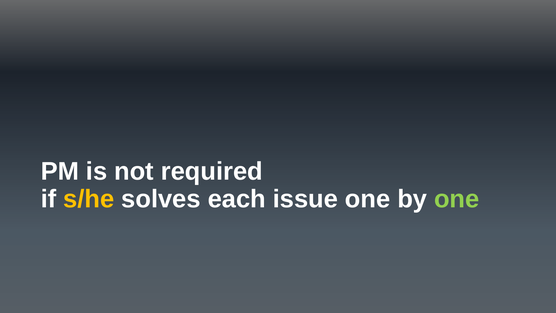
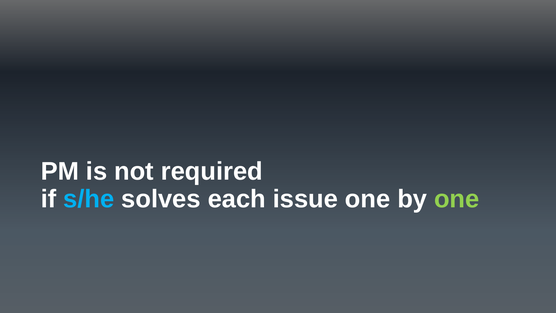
s/he colour: yellow -> light blue
